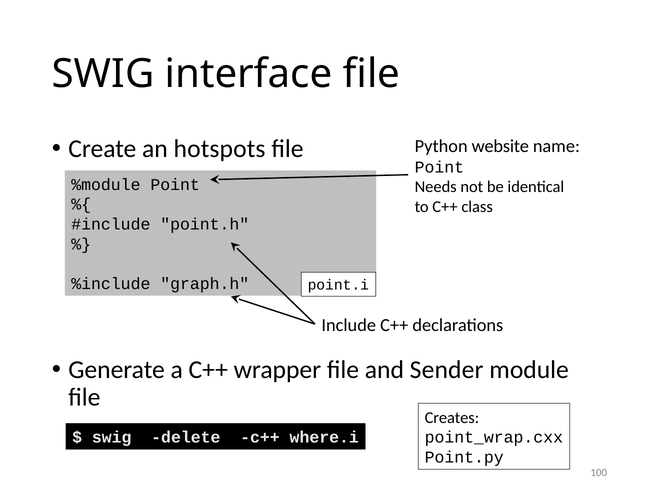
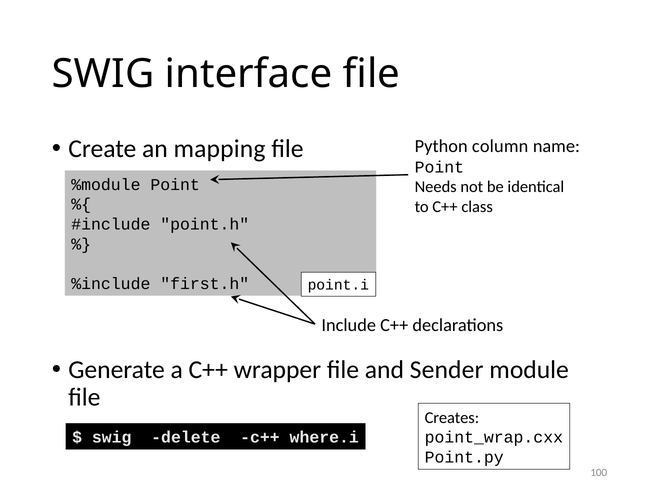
hotspots: hotspots -> mapping
website: website -> column
graph.h: graph.h -> first.h
